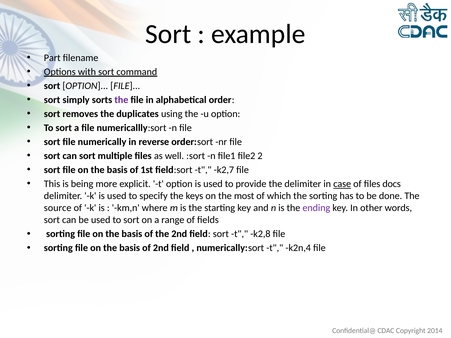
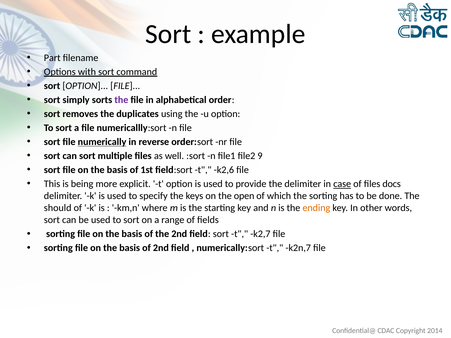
numerically underline: none -> present
2: 2 -> 9
k2,7: k2,7 -> k2,6
most: most -> open
source: source -> should
ending colour: purple -> orange
k2,8: k2,8 -> k2,7
k2n,4: k2n,4 -> k2n,7
